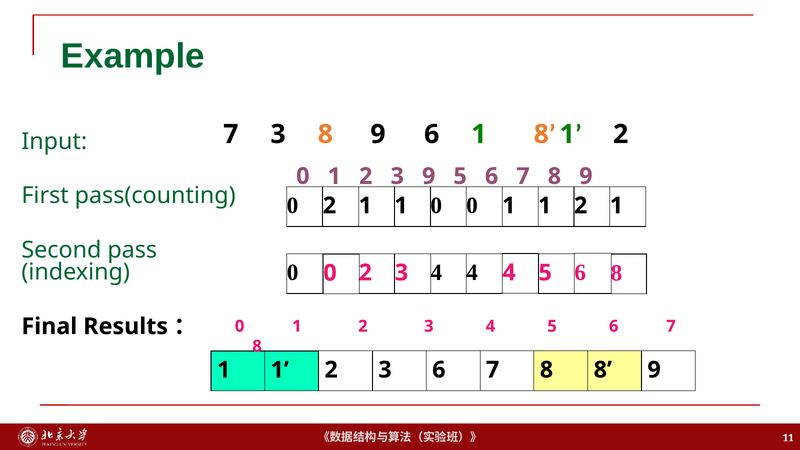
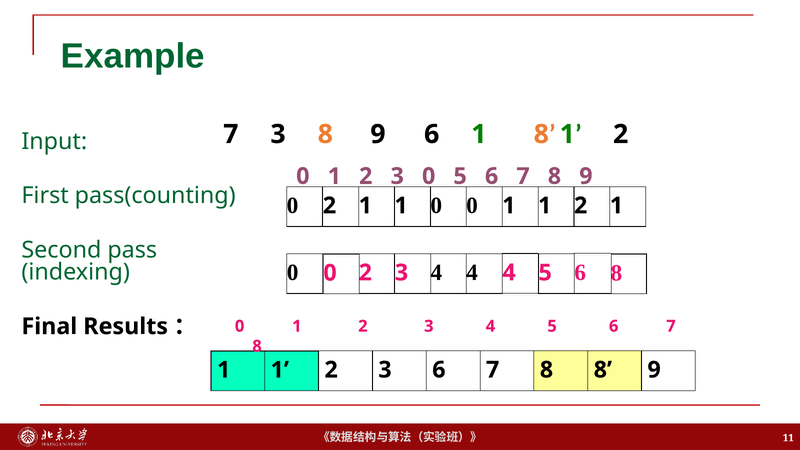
3 9: 9 -> 0
